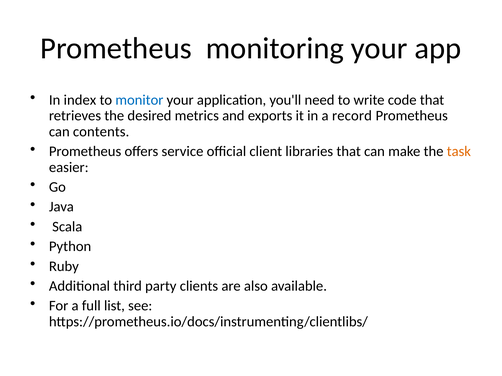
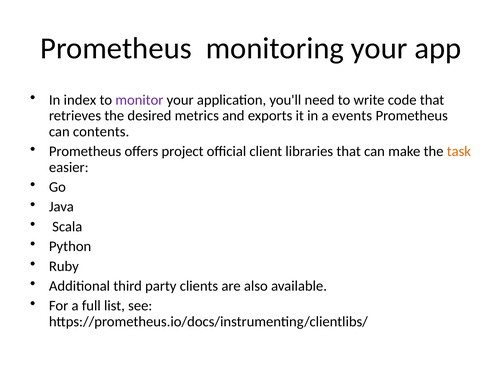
monitor colour: blue -> purple
record: record -> events
service: service -> project
